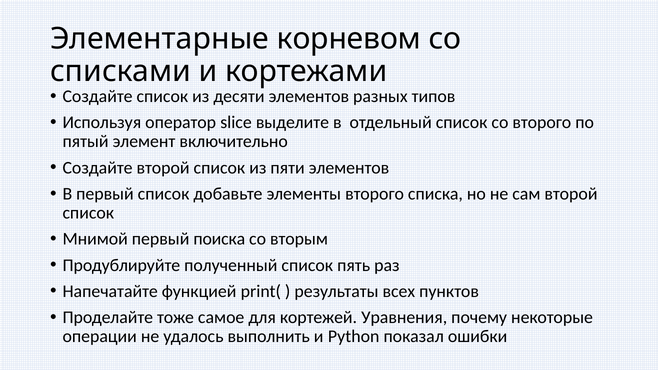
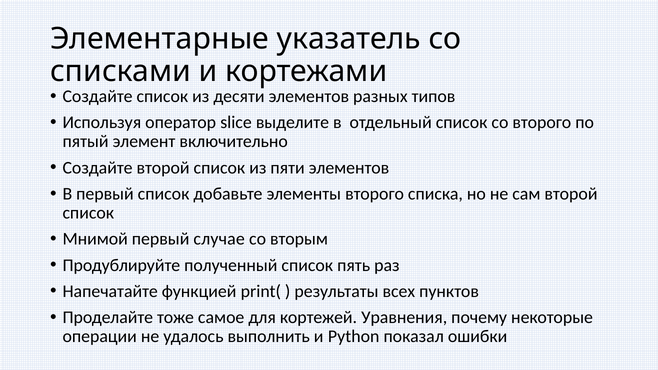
корневом: корневом -> указатель
поиска: поиска -> случае
